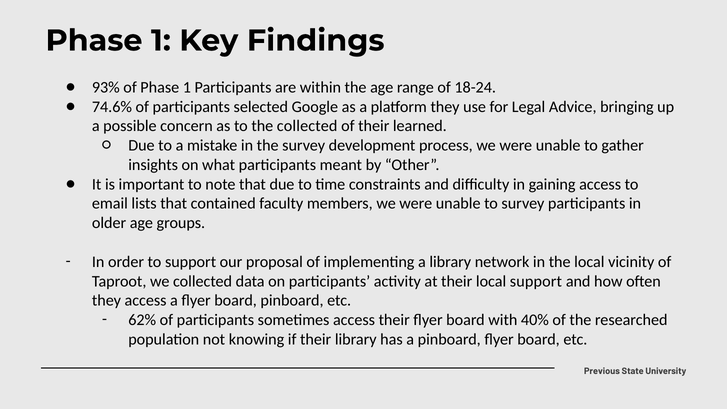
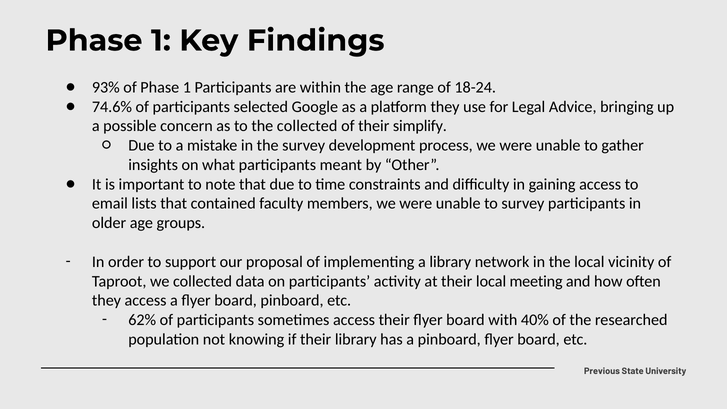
learned: learned -> simplify
local support: support -> meeting
